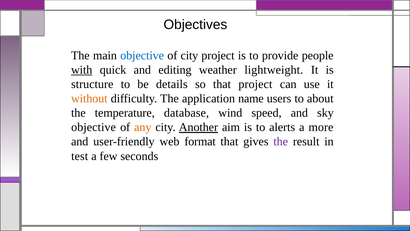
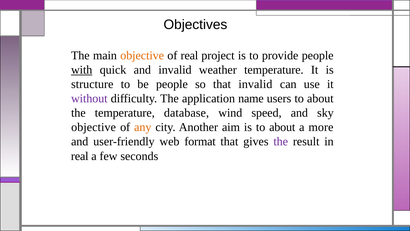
objective at (142, 55) colour: blue -> orange
of city: city -> real
and editing: editing -> invalid
weather lightweight: lightweight -> temperature
be details: details -> people
that project: project -> invalid
without colour: orange -> purple
Another underline: present -> none
is to alerts: alerts -> about
test at (80, 156): test -> real
